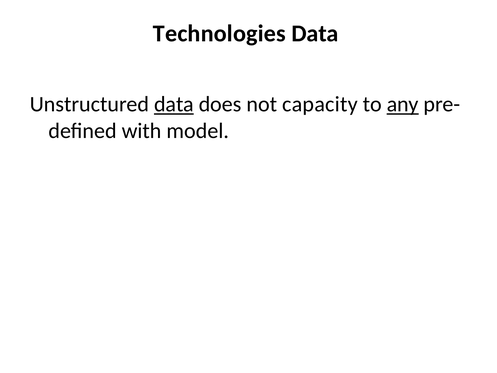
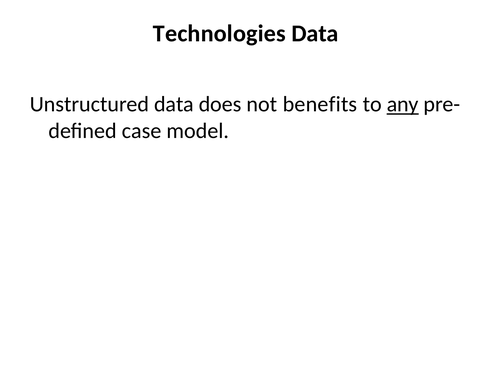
data at (174, 104) underline: present -> none
capacity: capacity -> benefits
with: with -> case
